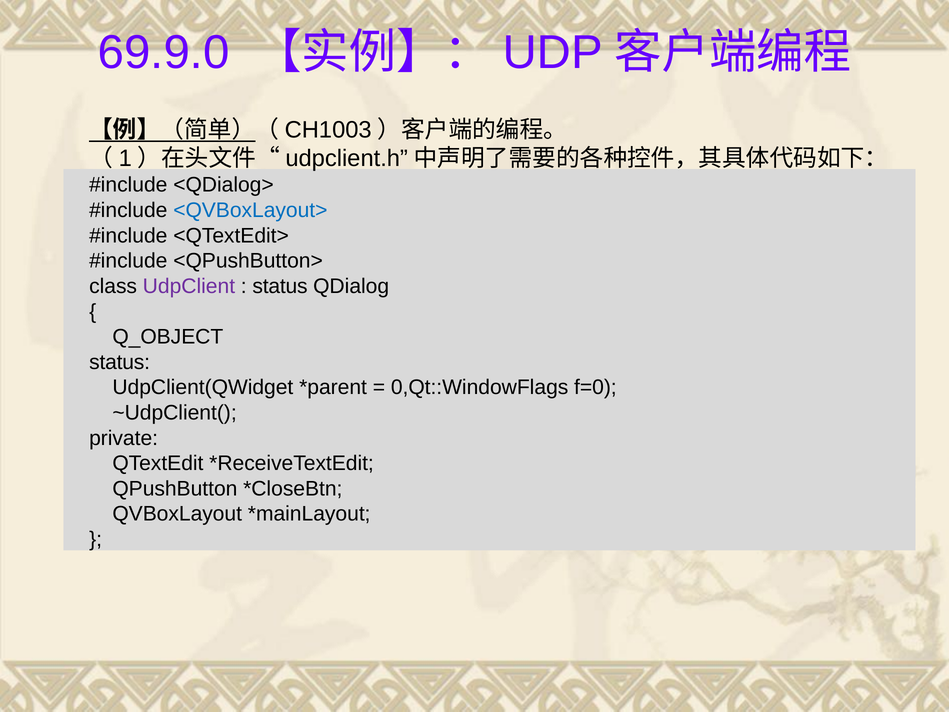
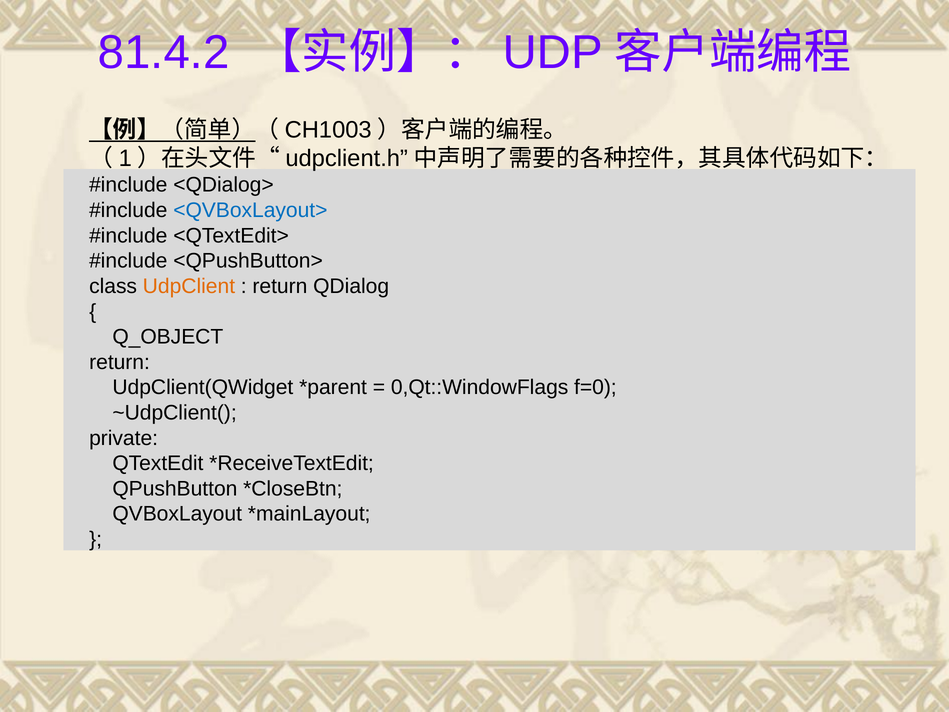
69.9.0: 69.9.0 -> 81.4.2
UdpClient colour: purple -> orange
status at (280, 286): status -> return
status at (120, 362): status -> return
